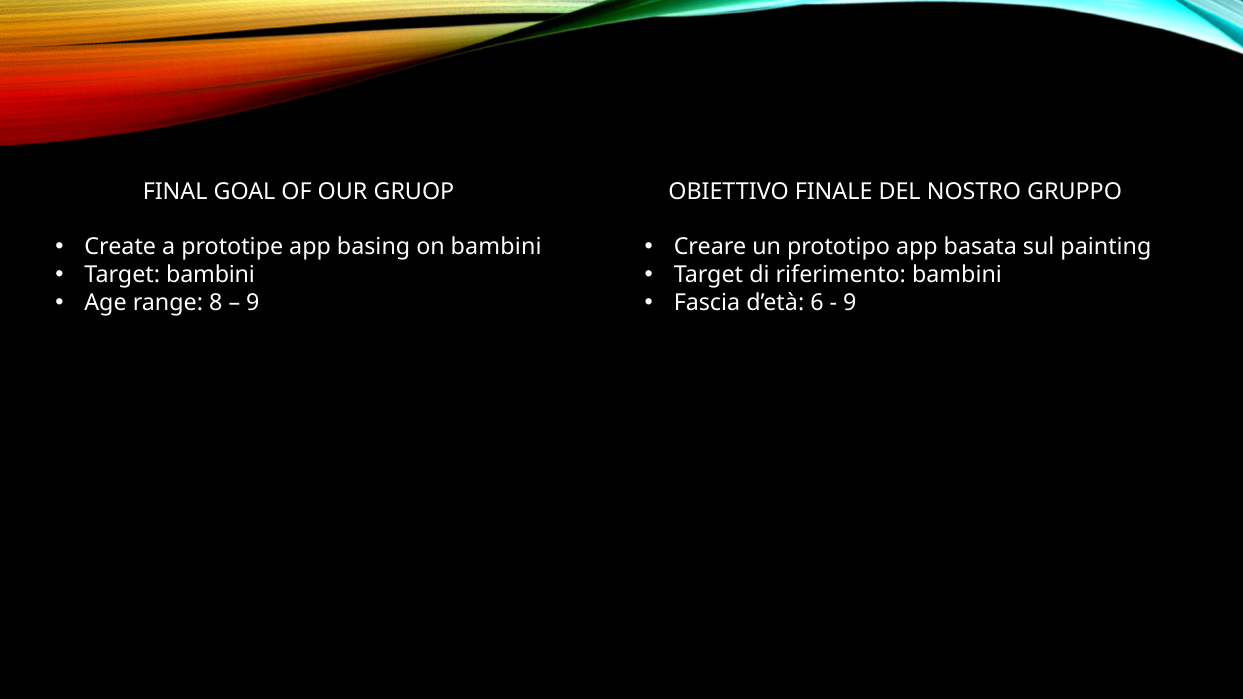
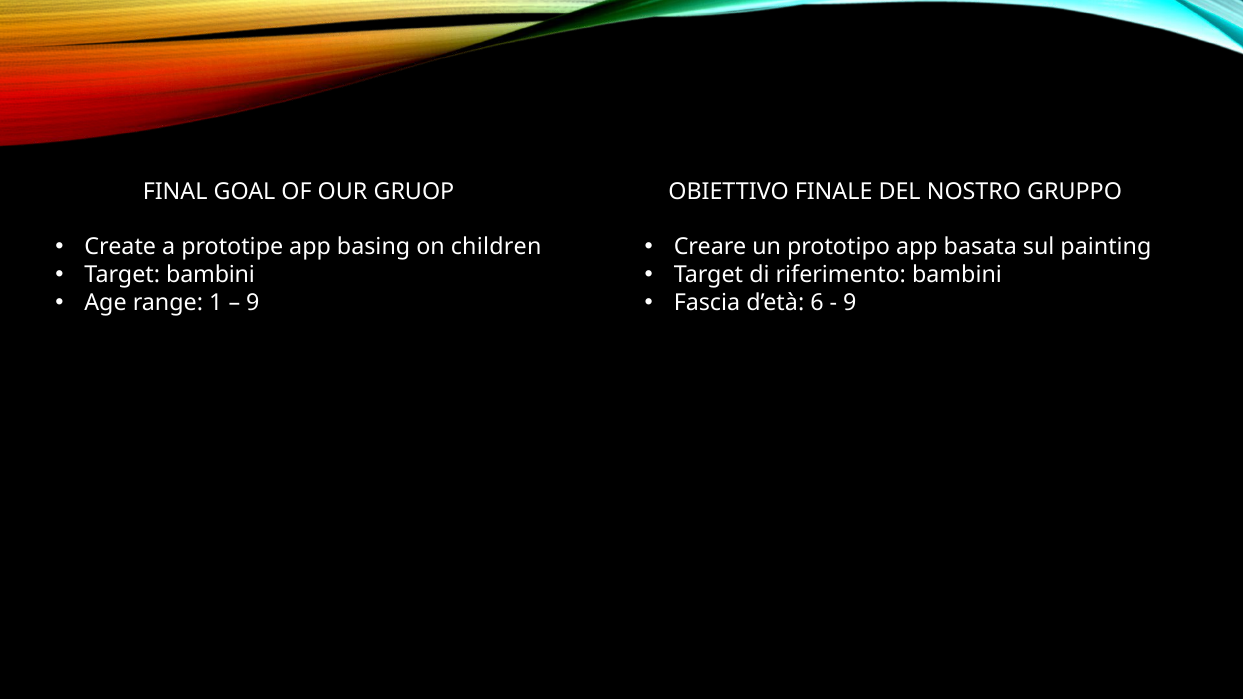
on bambini: bambini -> children
8: 8 -> 1
